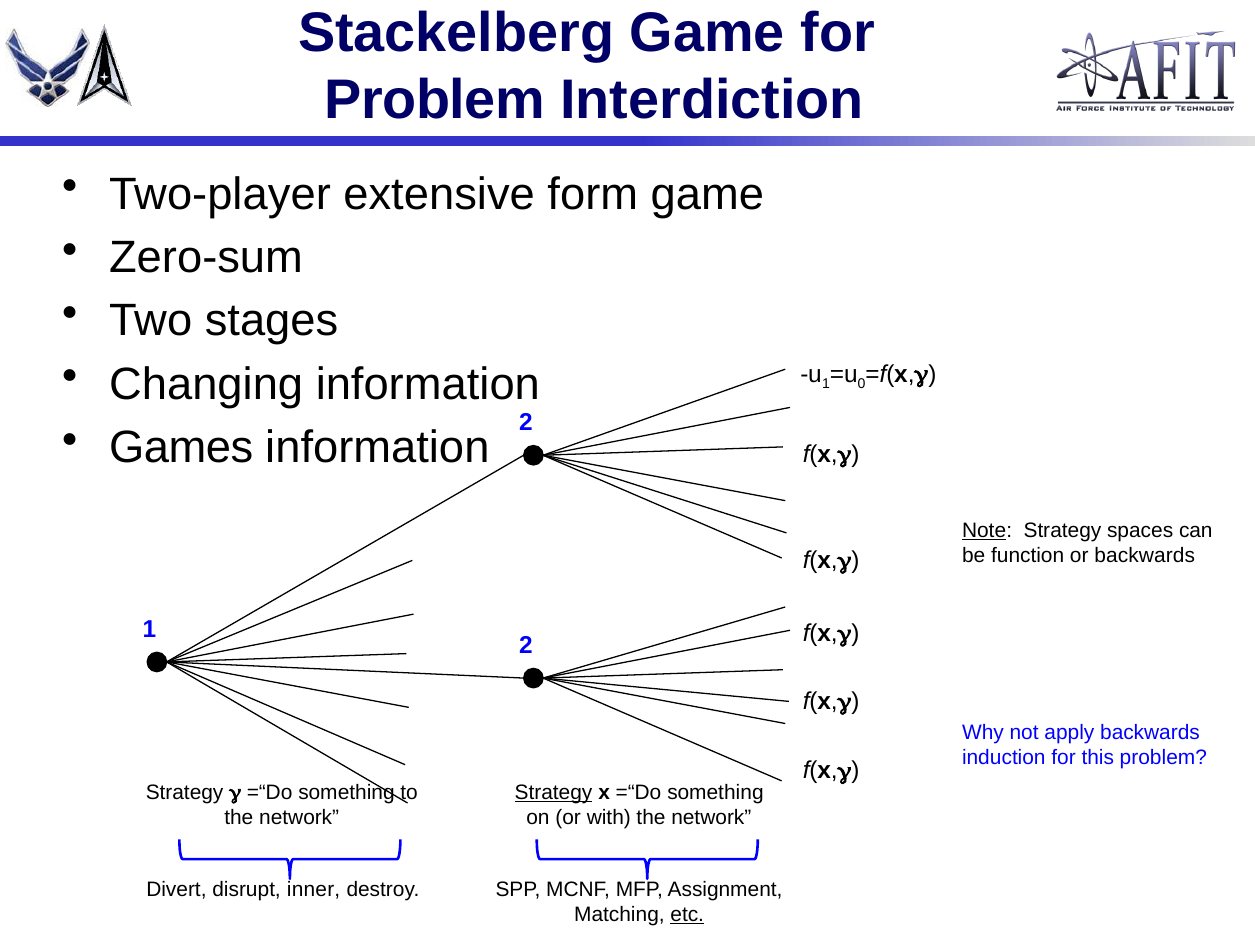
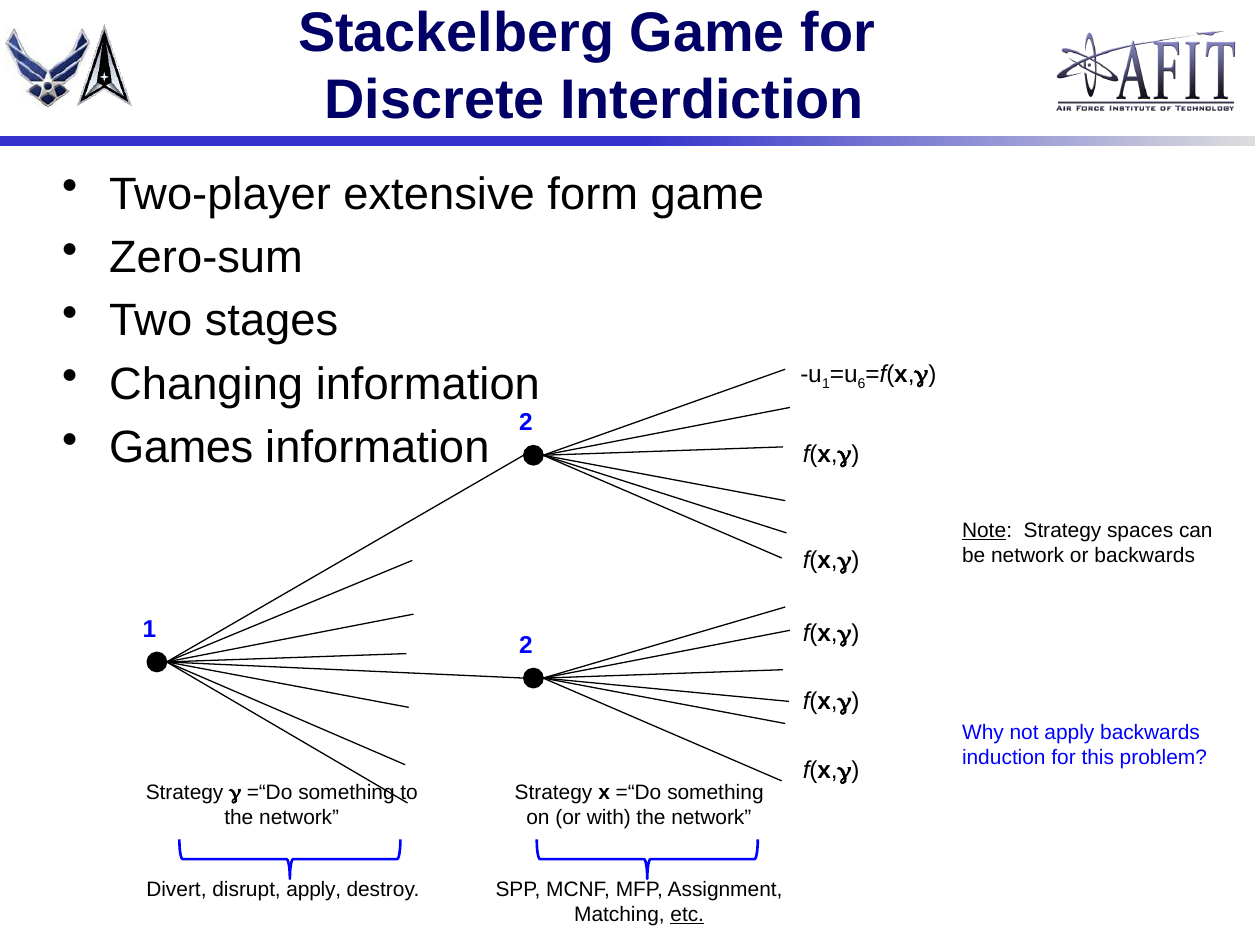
Problem at (435, 100): Problem -> Discrete
0: 0 -> 6
be function: function -> network
Strategy at (554, 792) underline: present -> none
disrupt inner: inner -> apply
